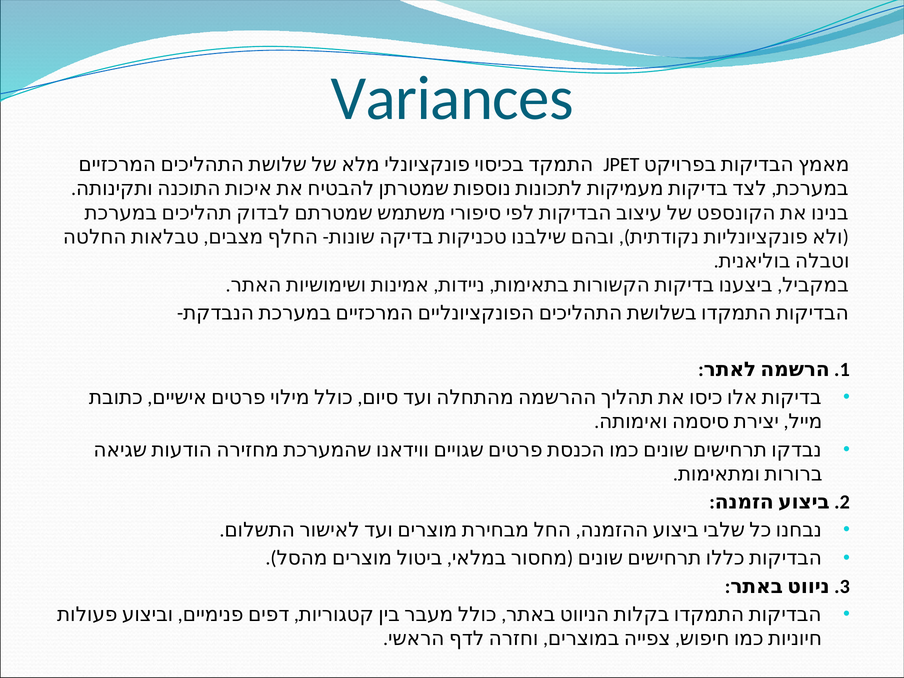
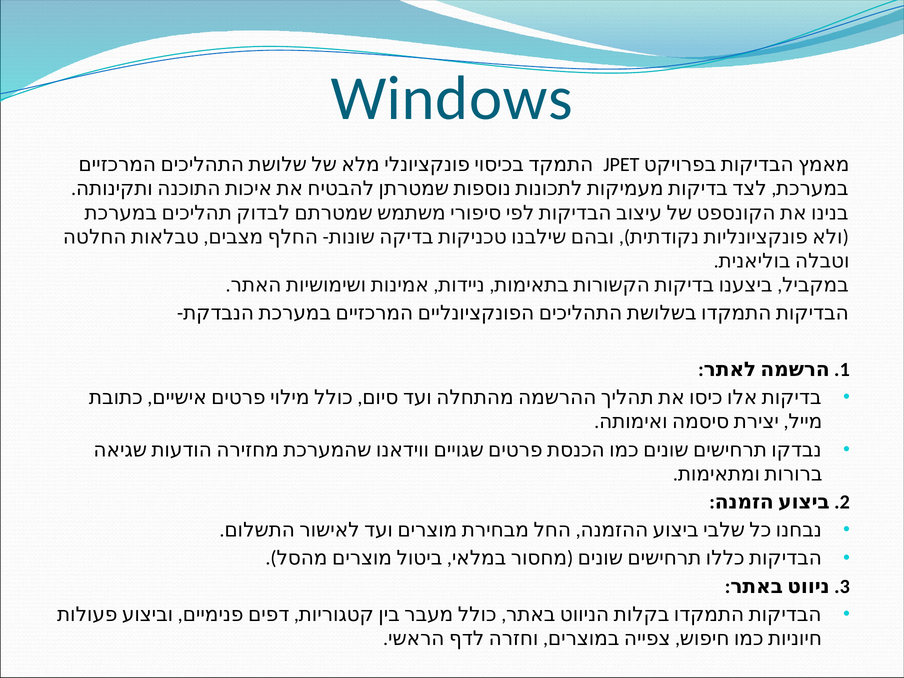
Variances: Variances -> Windows
